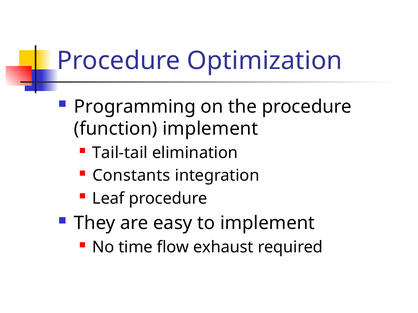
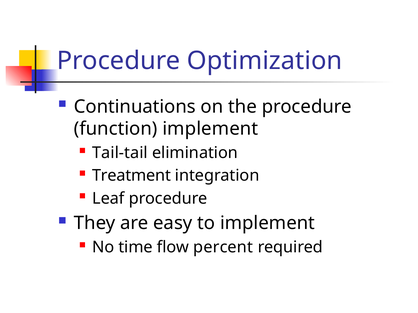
Programming: Programming -> Continuations
Constants: Constants -> Treatment
exhaust: exhaust -> percent
